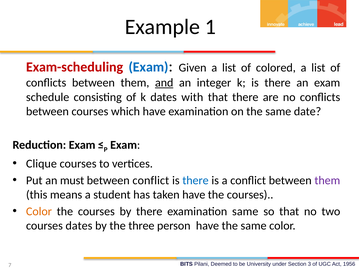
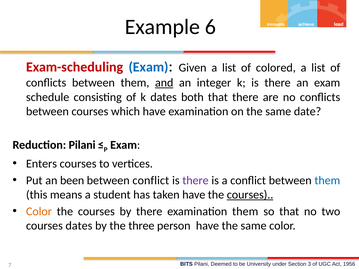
1: 1 -> 6
with: with -> both
Reduction Exam: Exam -> Pilani
Clique: Clique -> Enters
must: must -> been
there at (196, 181) colour: blue -> purple
them at (327, 181) colour: purple -> blue
courses at (250, 195) underline: none -> present
examination same: same -> them
